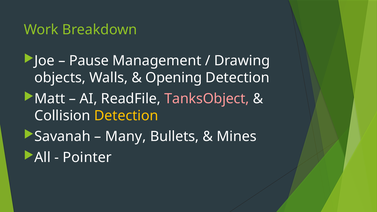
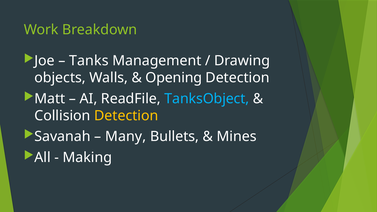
Pause: Pause -> Tanks
TanksObject colour: pink -> light blue
Pointer: Pointer -> Making
